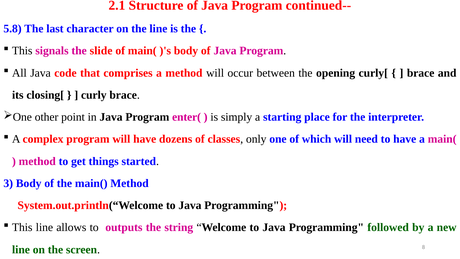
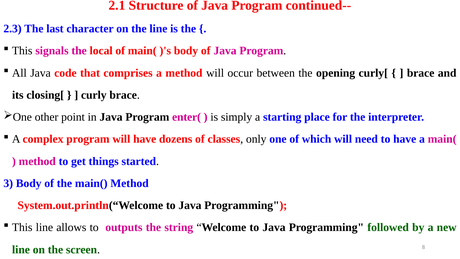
5.8: 5.8 -> 2.3
slide: slide -> local
